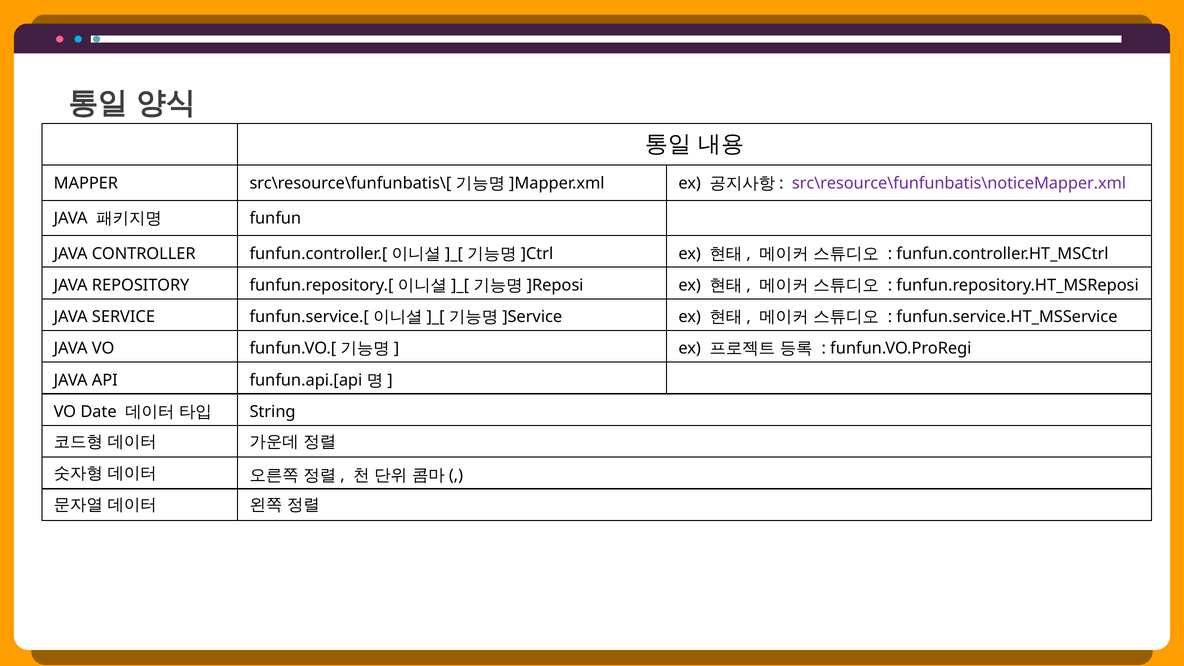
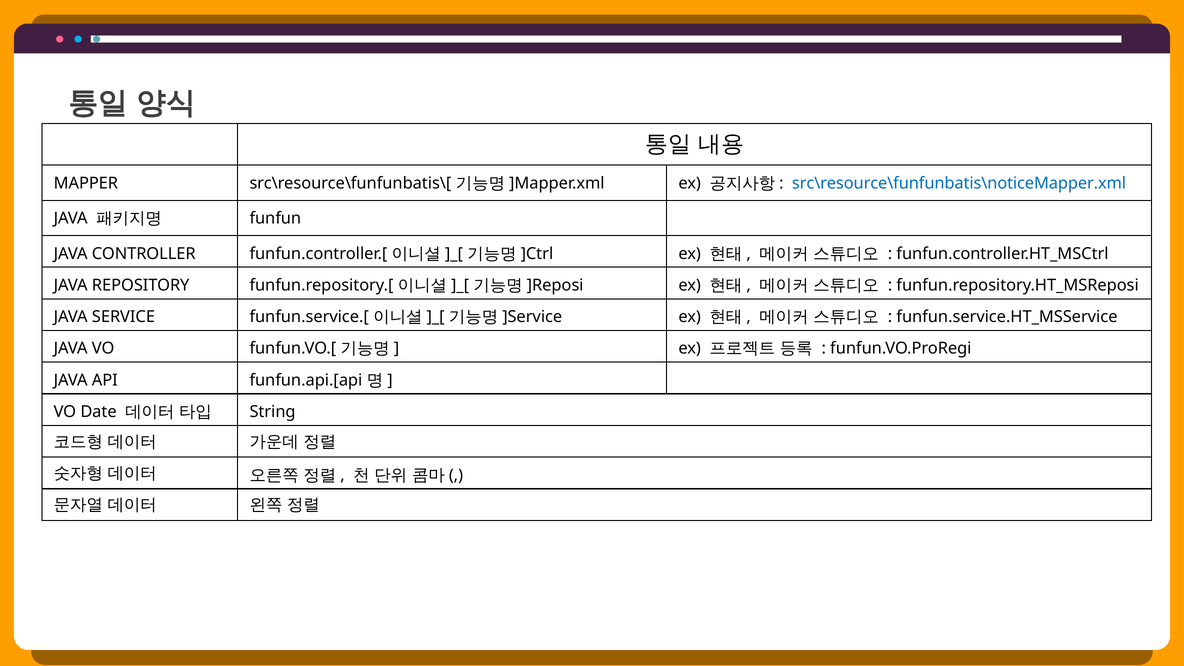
src\resource\funfunbatis\noticeMapper.xml colour: purple -> blue
